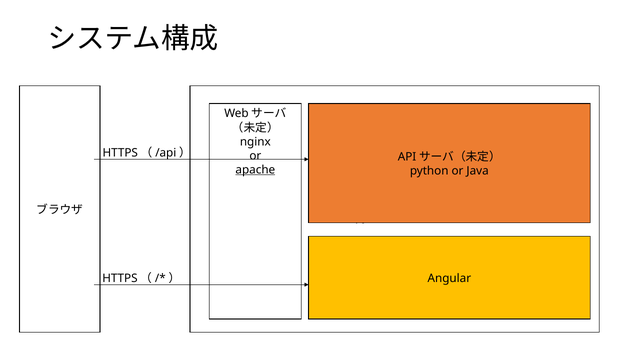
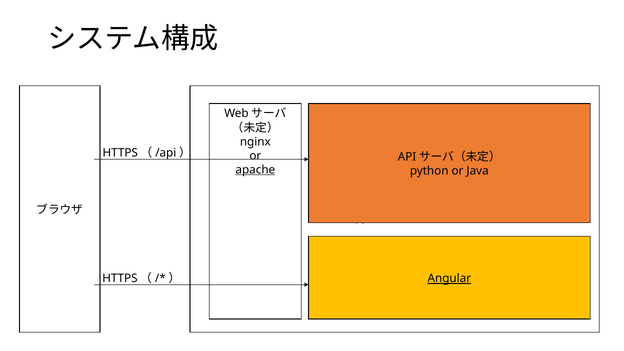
Angular underline: none -> present
